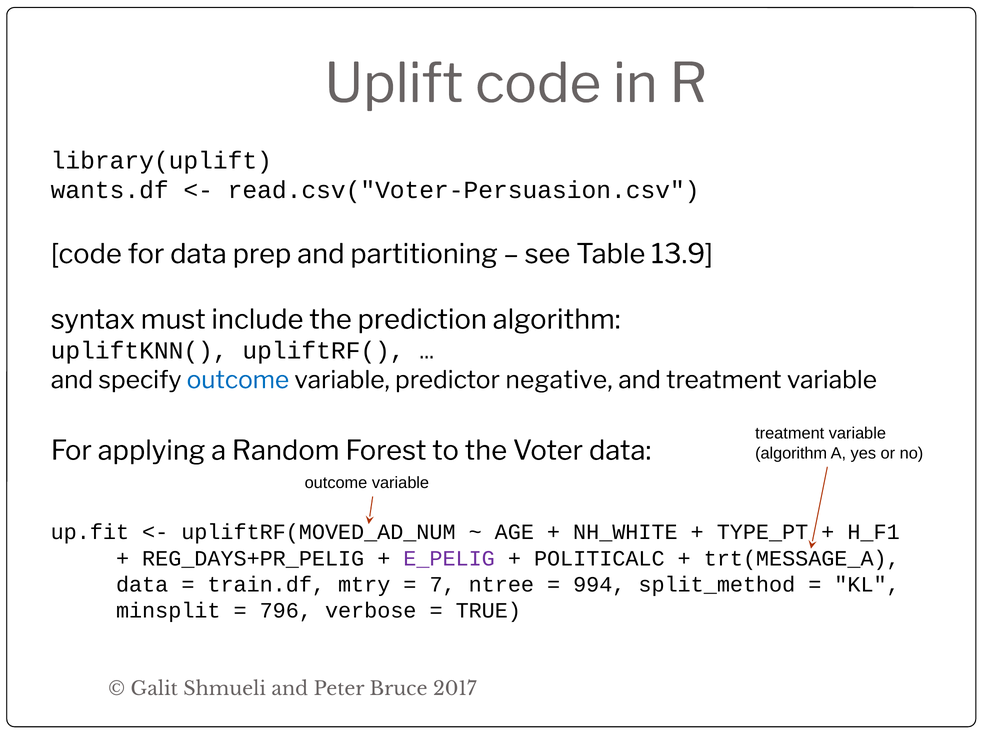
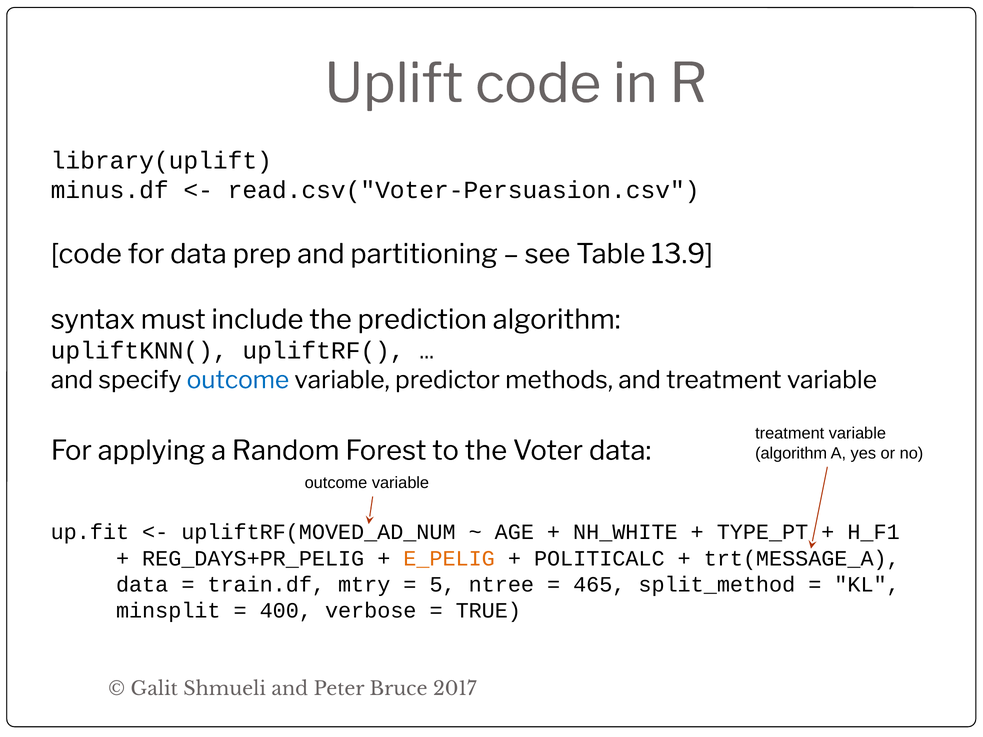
wants.df: wants.df -> minus.df
negative: negative -> methods
E_PELIG colour: purple -> orange
7: 7 -> 5
994: 994 -> 465
796: 796 -> 400
